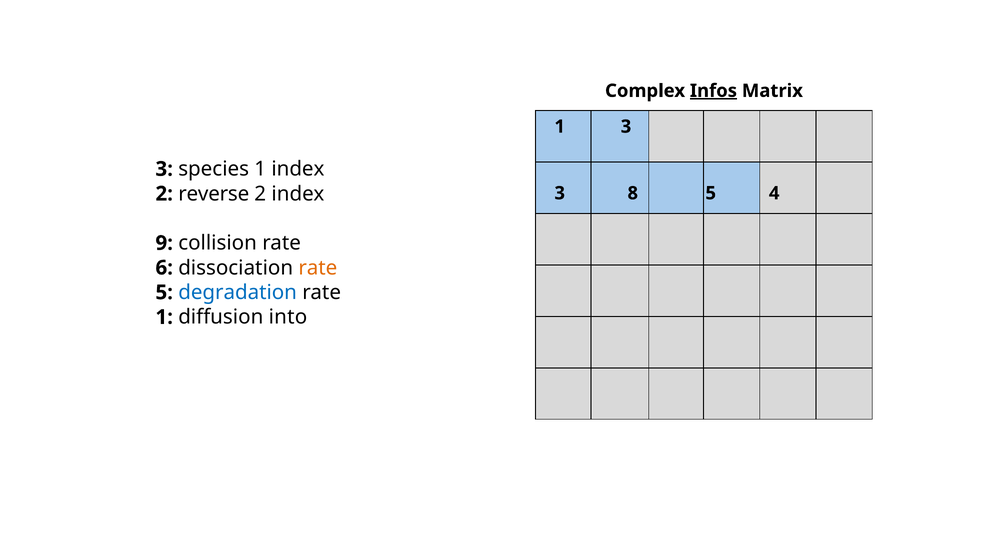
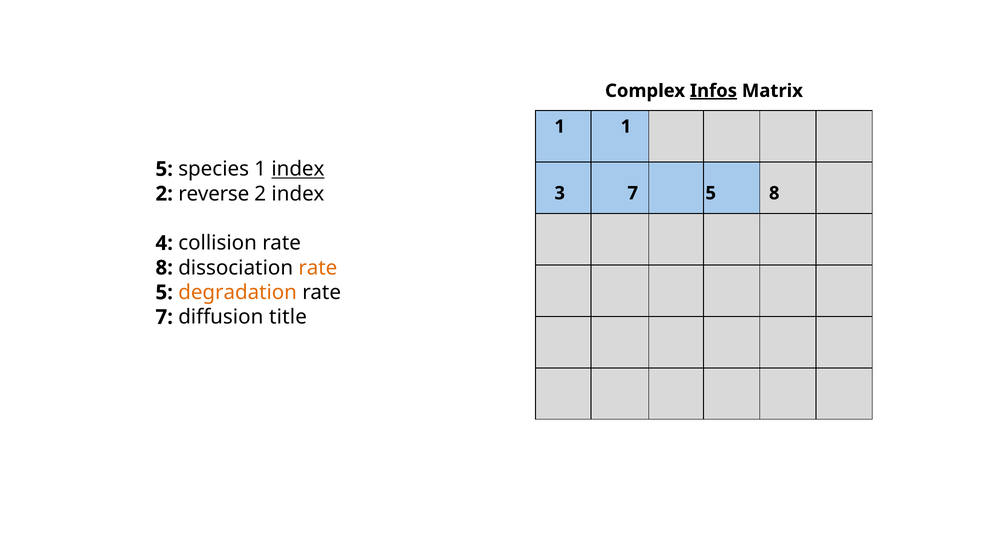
1 3: 3 -> 1
3 at (164, 169): 3 -> 5
index at (298, 169) underline: none -> present
3 8: 8 -> 7
5 4: 4 -> 8
9: 9 -> 4
6 at (164, 268): 6 -> 8
degradation colour: blue -> orange
1 at (164, 317): 1 -> 7
into: into -> title
